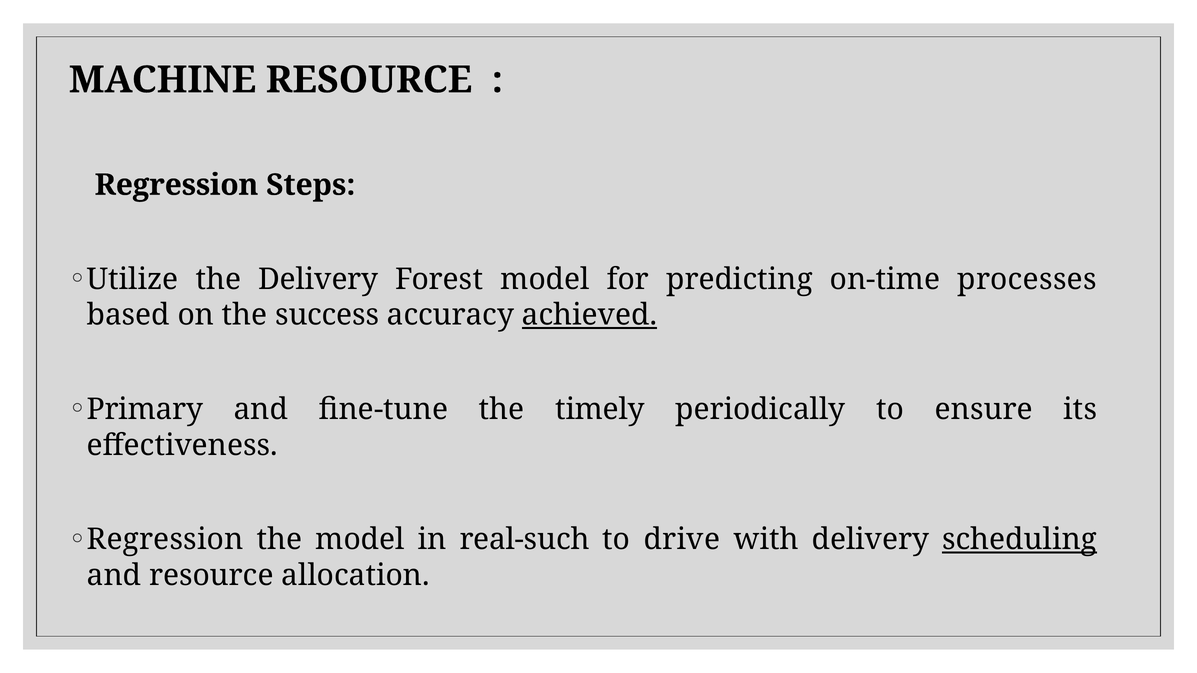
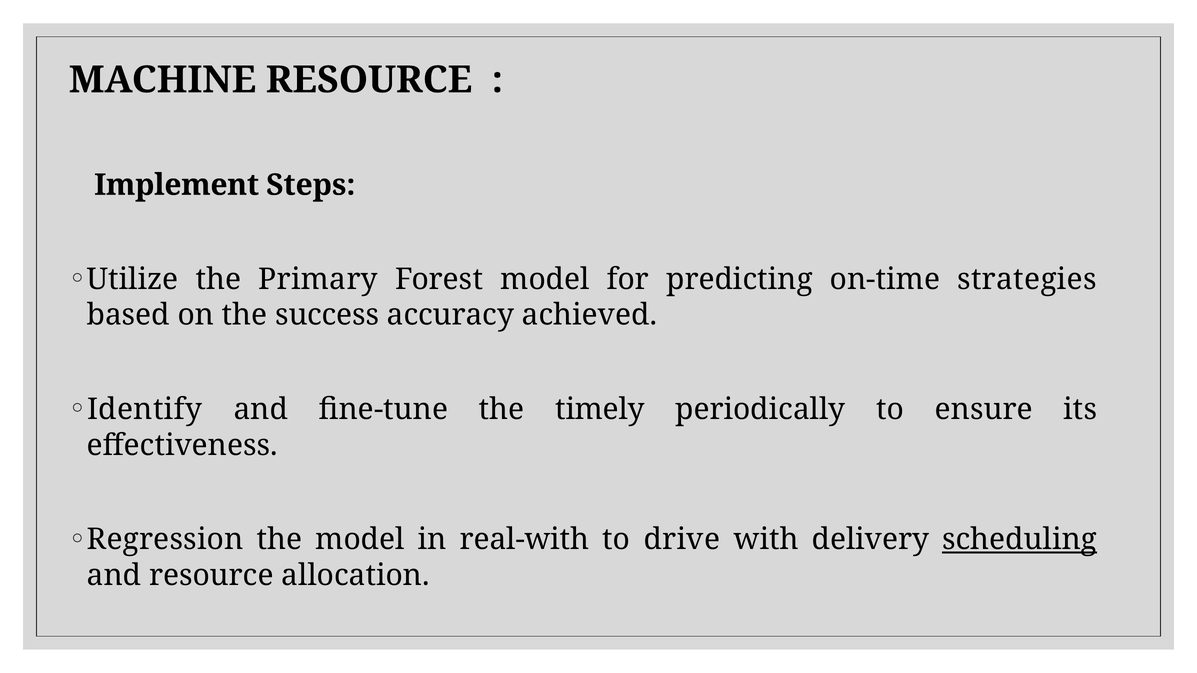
Regression at (177, 185): Regression -> Implement
the Delivery: Delivery -> Primary
processes: processes -> strategies
achieved underline: present -> none
Primary: Primary -> Identify
real-such: real-such -> real-with
